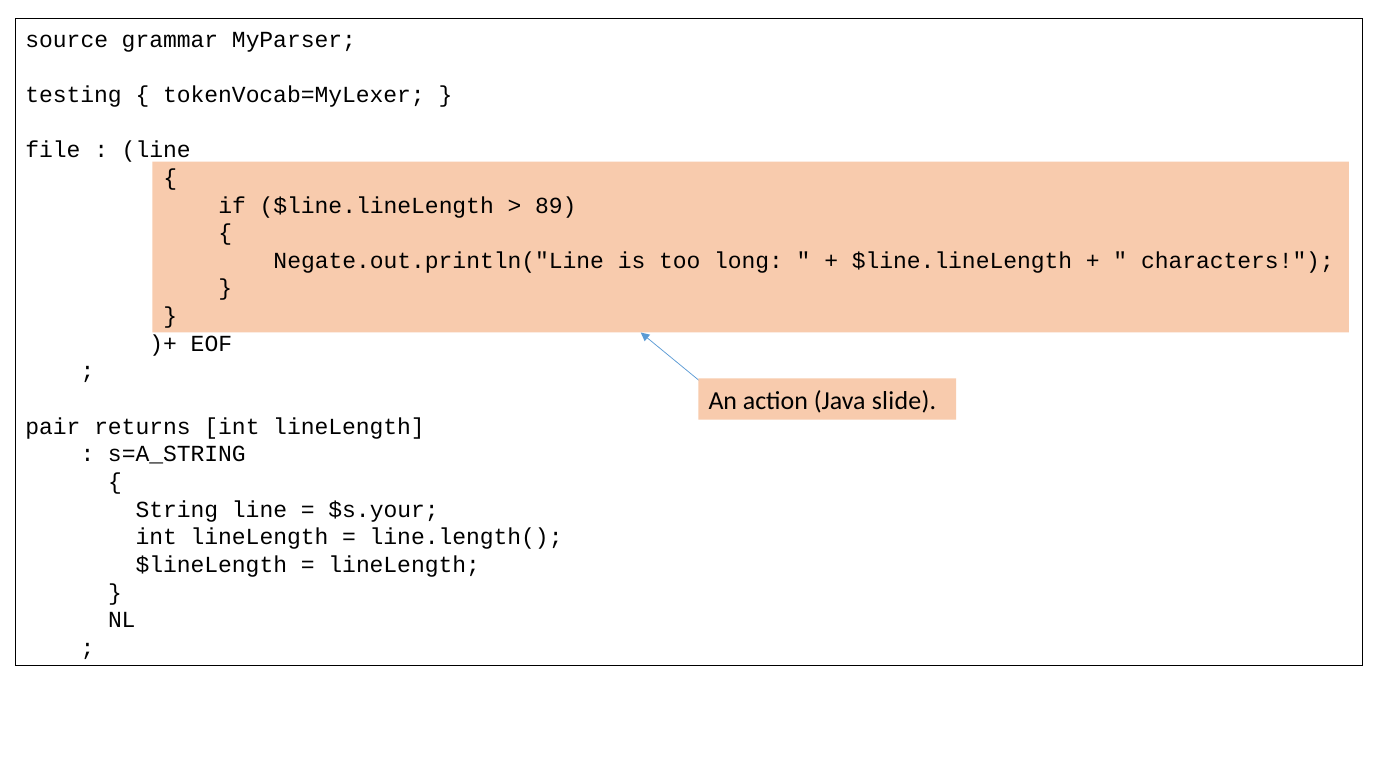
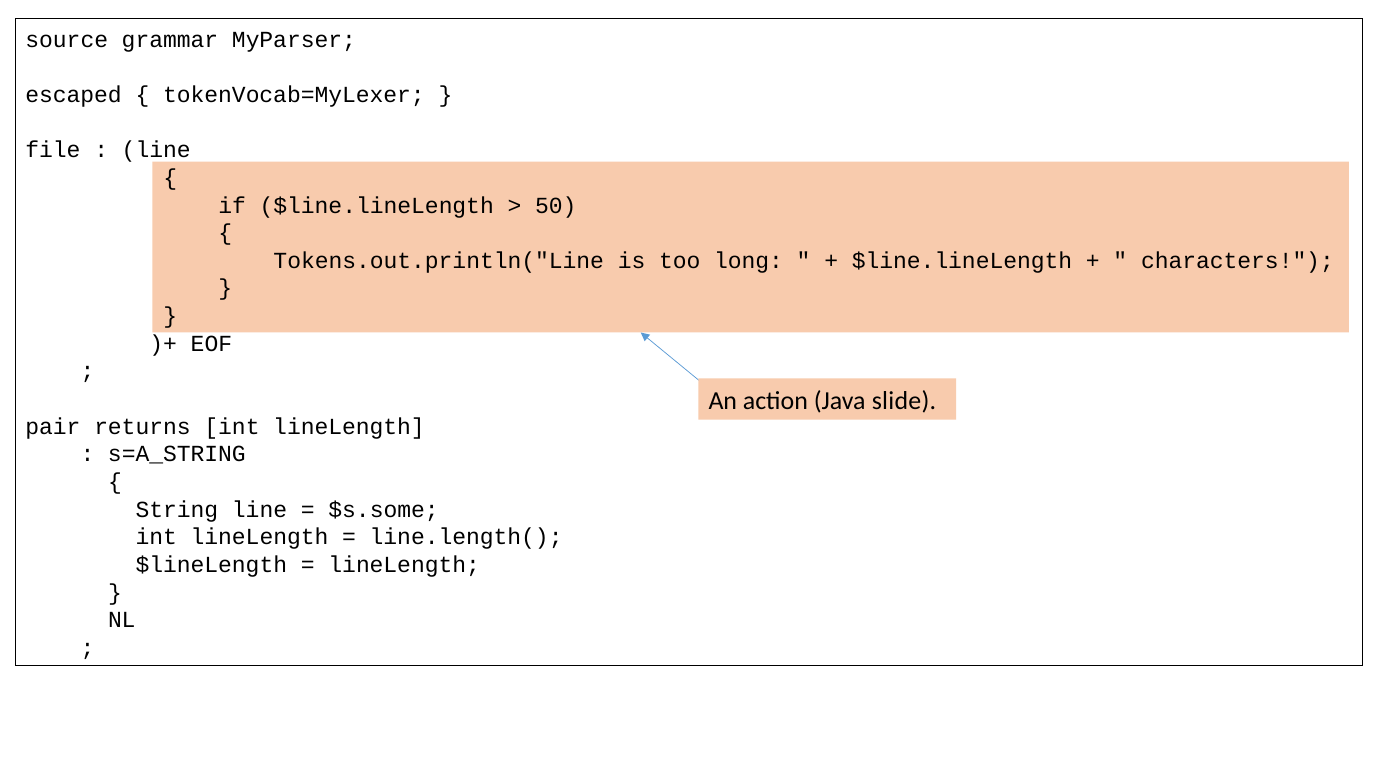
testing: testing -> escaped
89: 89 -> 50
Negate.out.println("Line: Negate.out.println("Line -> Tokens.out.println("Line
$s.your: $s.your -> $s.some
